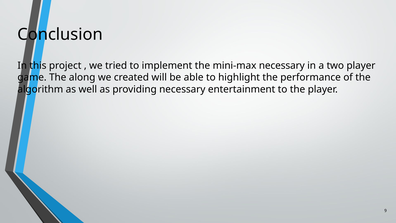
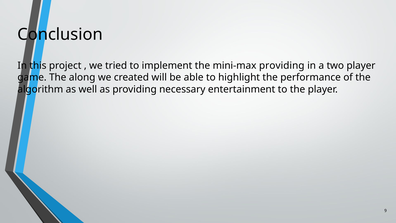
mini-max necessary: necessary -> providing
